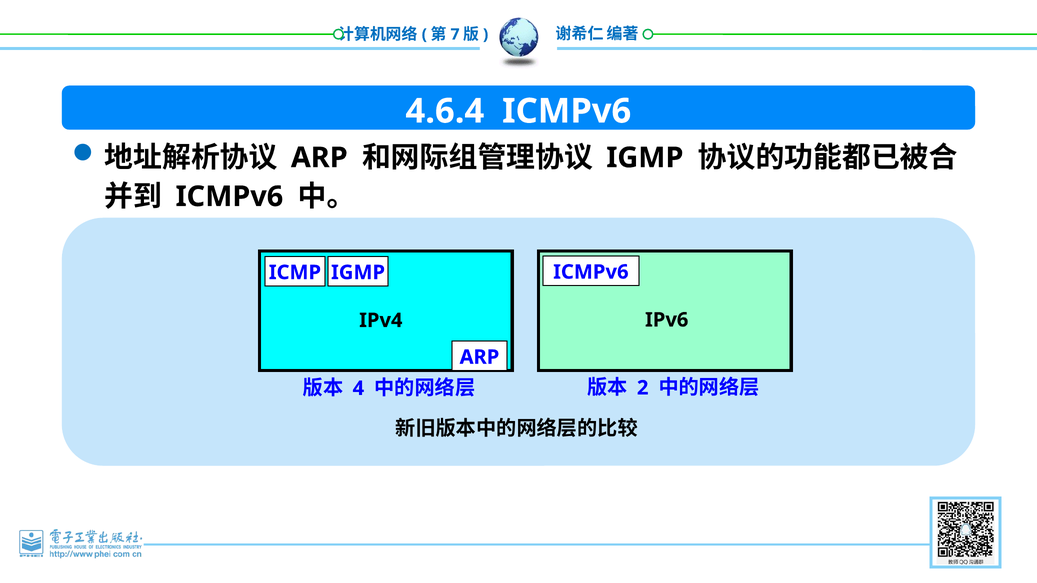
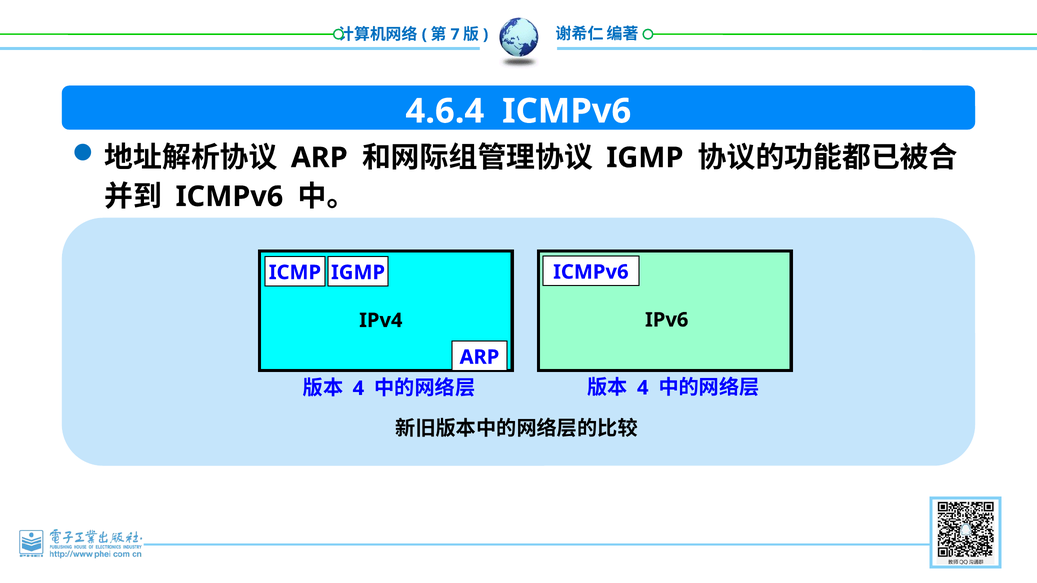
2 at (643, 388): 2 -> 4
